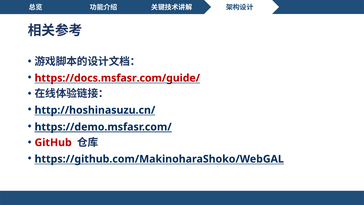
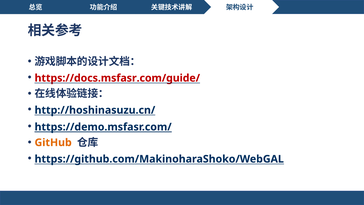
GitHub colour: red -> orange
